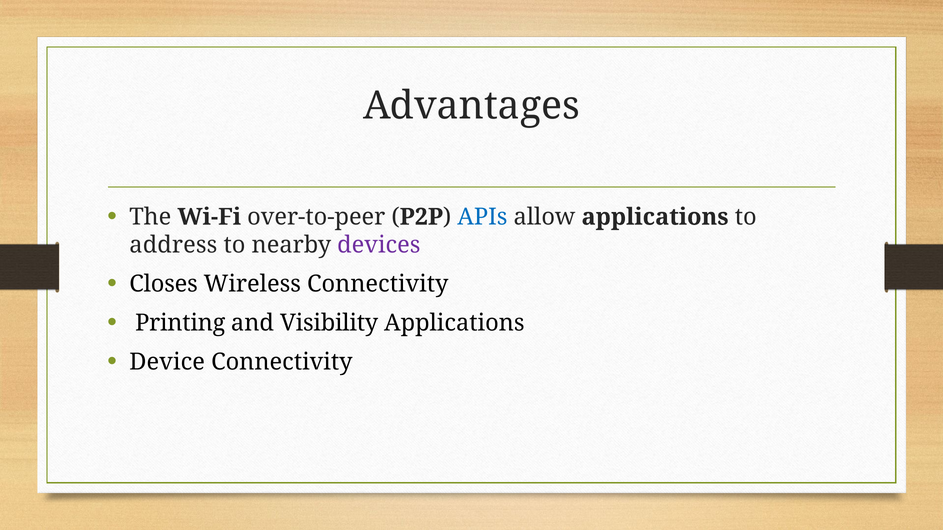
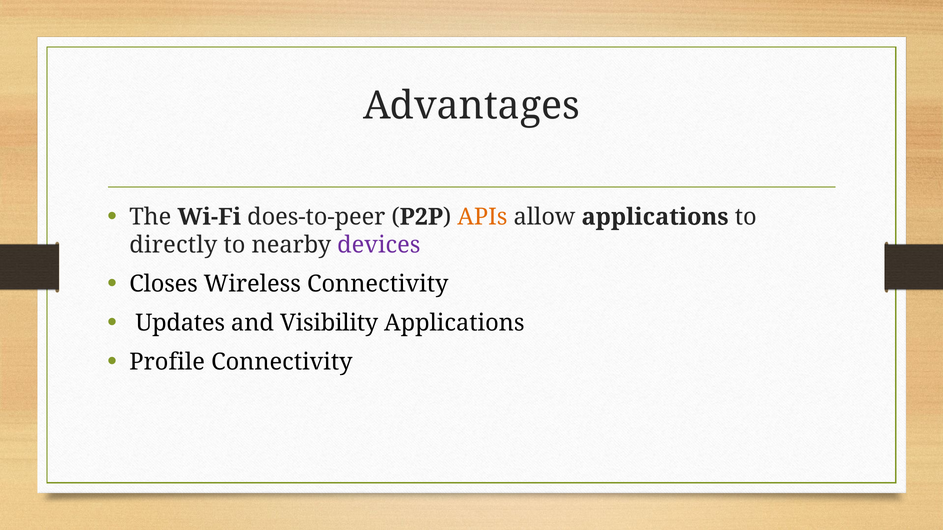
over-to-peer: over-to-peer -> does-to-peer
APIs colour: blue -> orange
address: address -> directly
Printing: Printing -> Updates
Device: Device -> Profile
